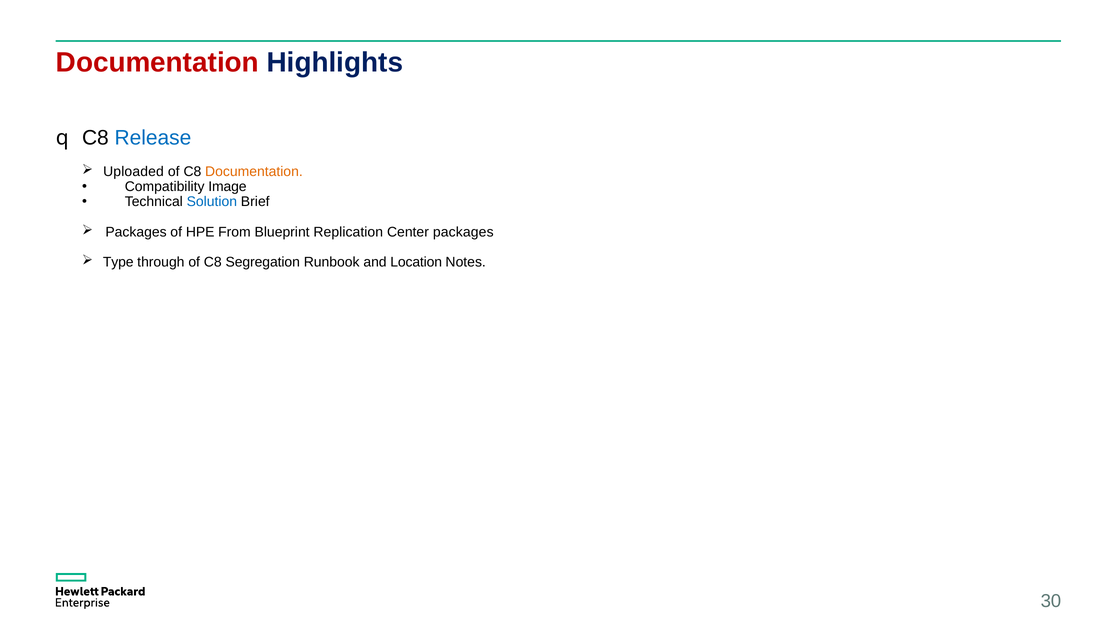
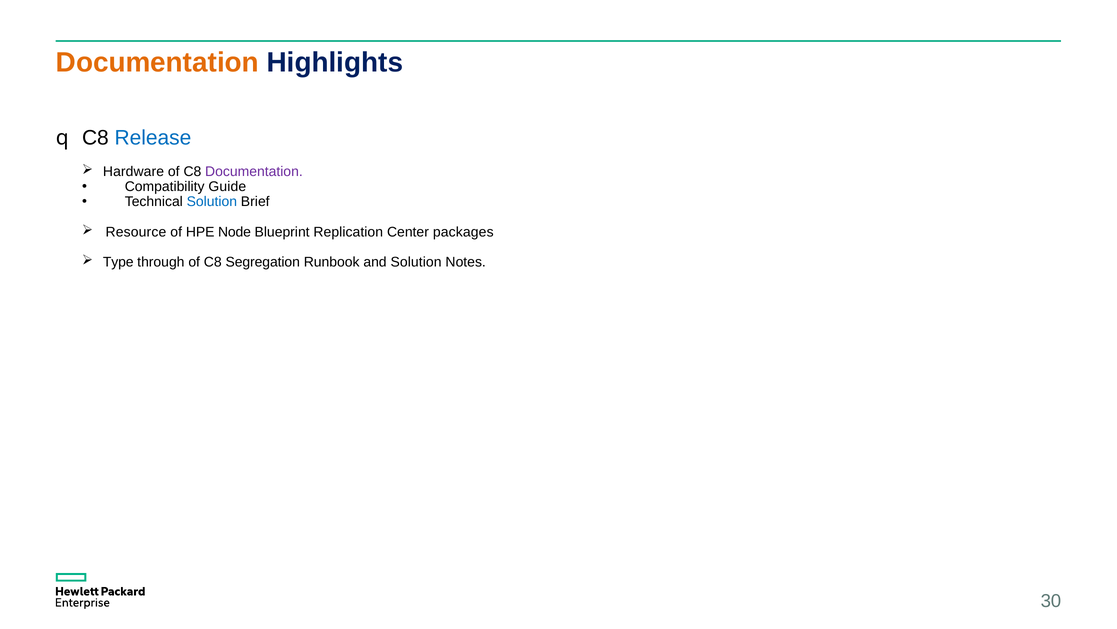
Documentation at (157, 63) colour: red -> orange
Uploaded: Uploaded -> Hardware
Documentation at (254, 171) colour: orange -> purple
Image: Image -> Guide
Packages at (136, 232): Packages -> Resource
From: From -> Node
and Location: Location -> Solution
